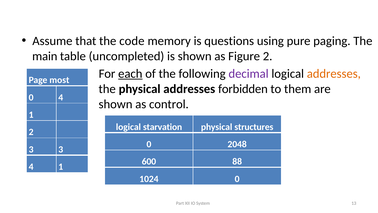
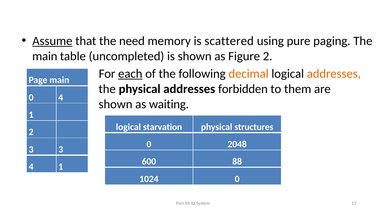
Assume underline: none -> present
code: code -> need
questions: questions -> scattered
decimal colour: purple -> orange
Page most: most -> main
control: control -> waiting
